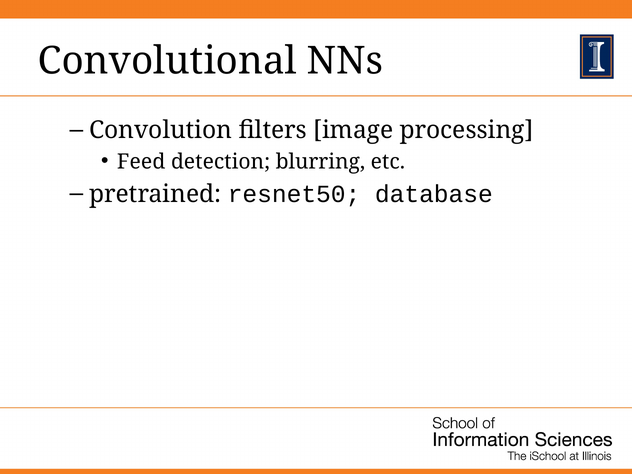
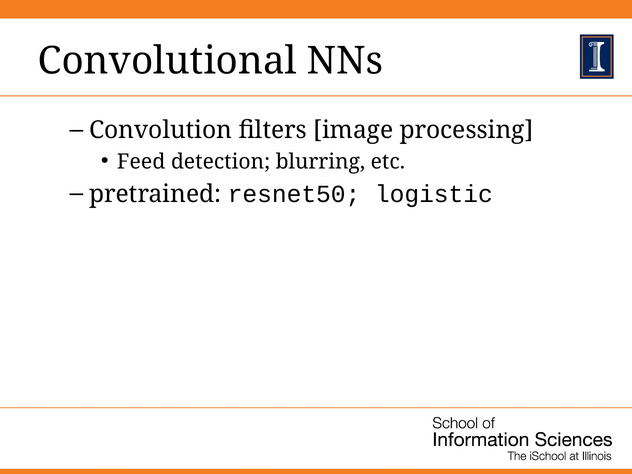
database: database -> logistic
